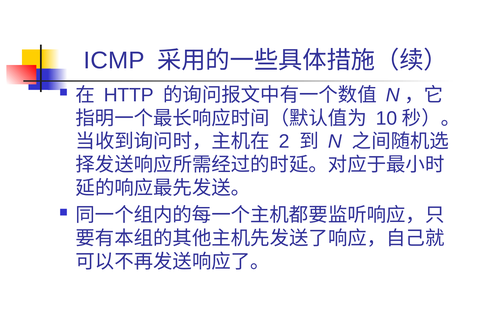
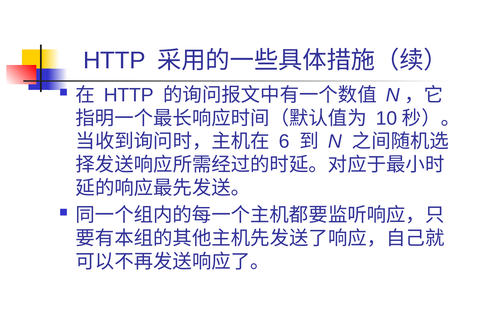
ICMP at (114, 61): ICMP -> HTTP
2: 2 -> 6
